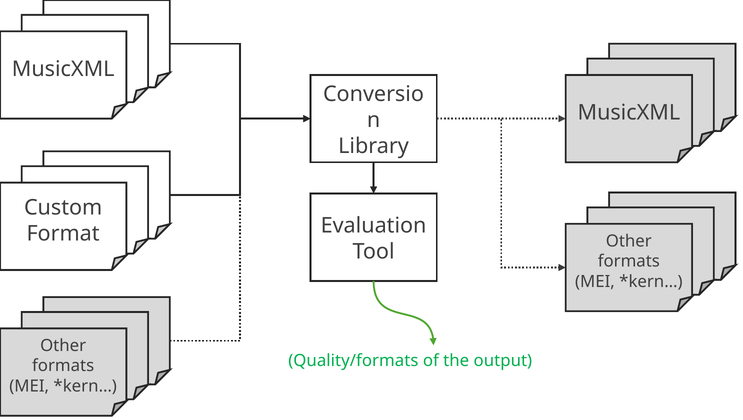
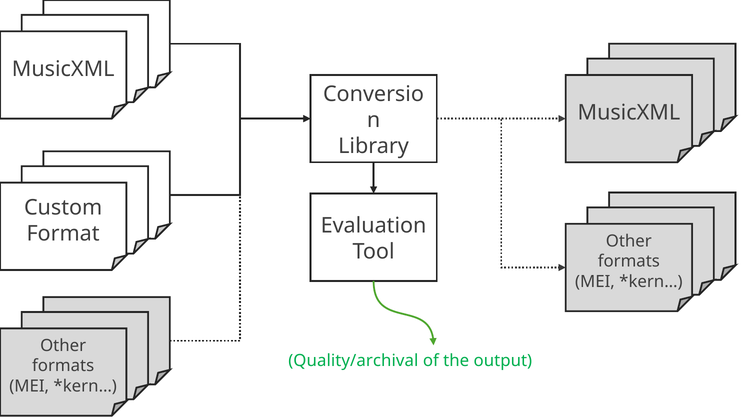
Quality/formats: Quality/formats -> Quality/archival
